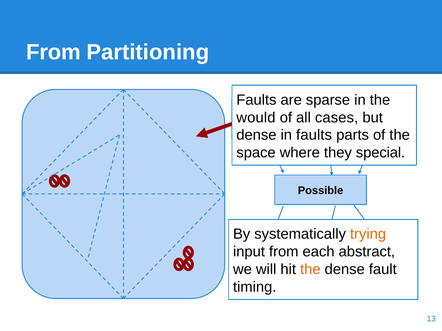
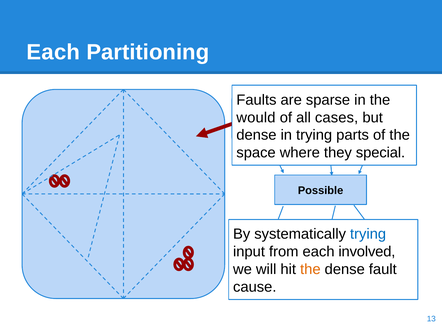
From at (54, 52): From -> Each
in faults: faults -> trying
trying at (368, 234) colour: orange -> blue
abstract: abstract -> involved
timing: timing -> cause
